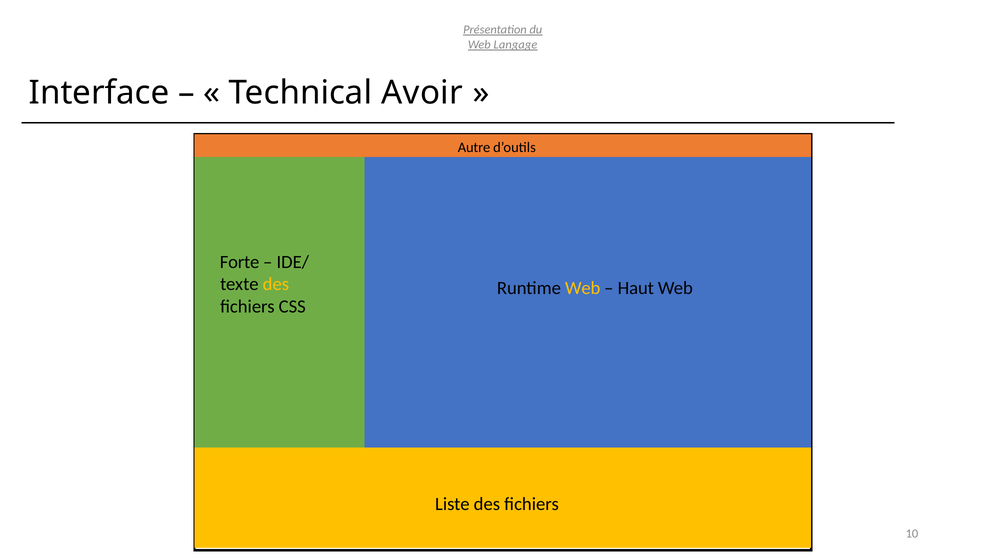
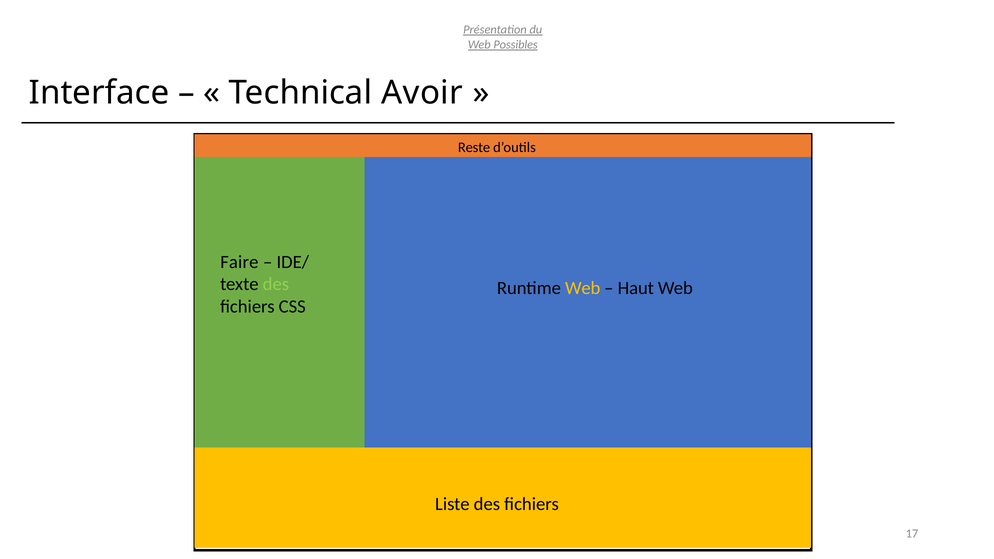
Langage: Langage -> Possibles
Autre: Autre -> Reste
Forte: Forte -> Faire
des at (276, 284) colour: yellow -> light green
10: 10 -> 17
